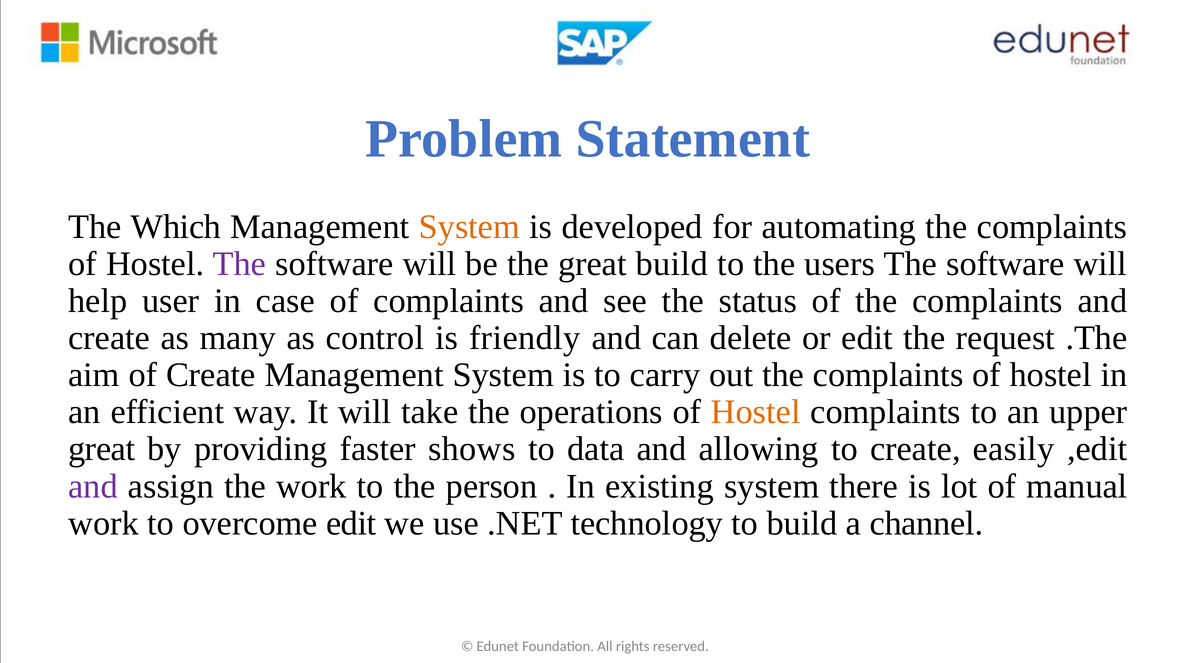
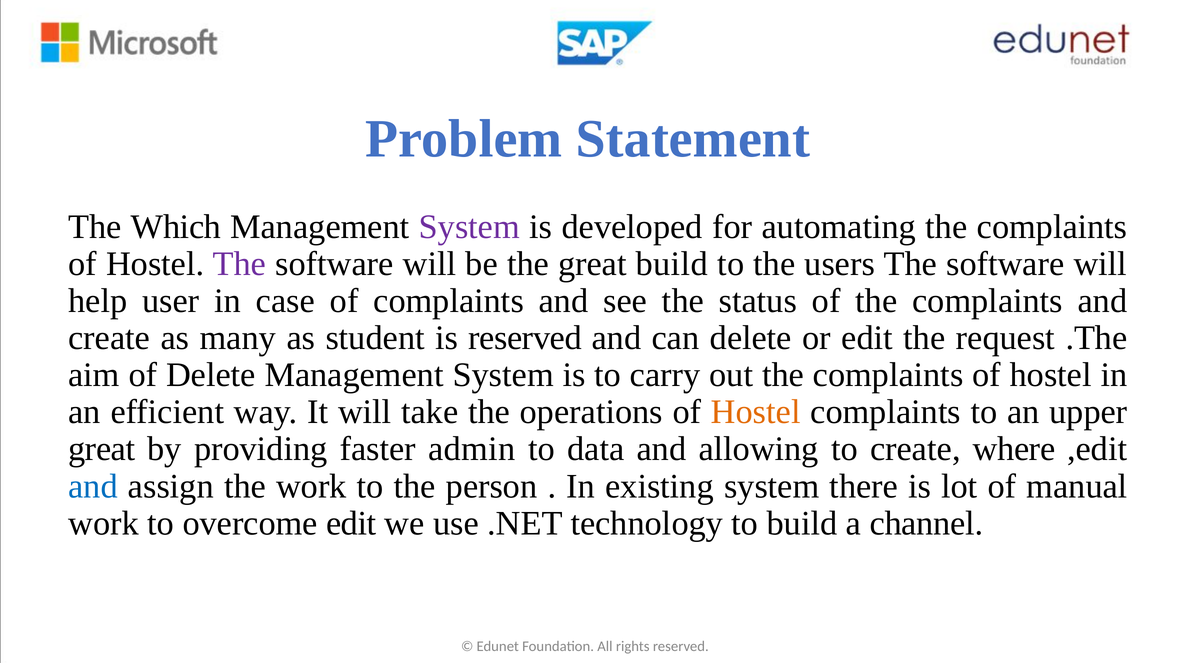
System at (469, 227) colour: orange -> purple
control: control -> student
is friendly: friendly -> reserved
of Create: Create -> Delete
shows: shows -> admin
easily: easily -> where
and at (93, 486) colour: purple -> blue
